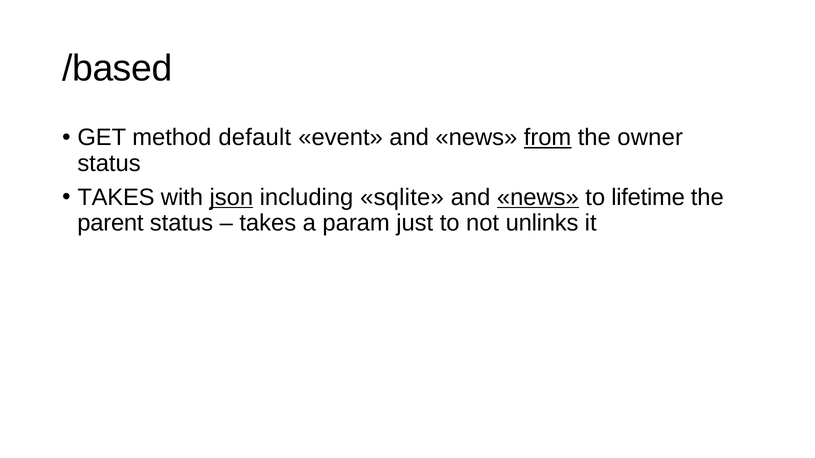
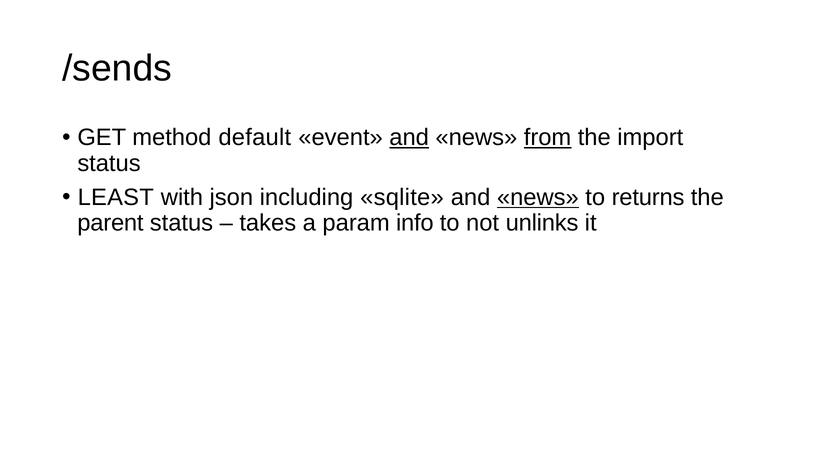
/based: /based -> /sends
and at (409, 138) underline: none -> present
owner: owner -> import
TAKES at (116, 197): TAKES -> LEAST
json underline: present -> none
lifetime: lifetime -> returns
just: just -> info
